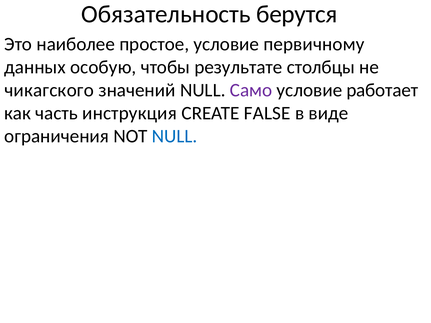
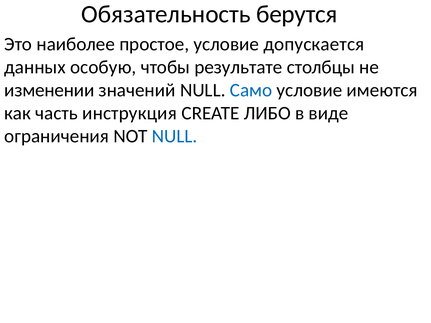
первичному: первичному -> допускается
чикагского: чикагского -> изменении
Само colour: purple -> blue
работает: работает -> имеются
FALSE: FALSE -> ЛИБО
